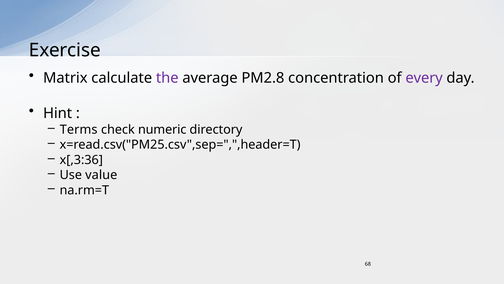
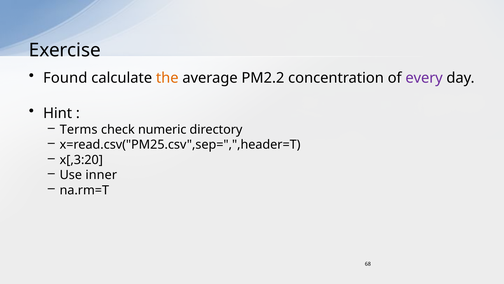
Matrix: Matrix -> Found
the colour: purple -> orange
PM2.8: PM2.8 -> PM2.2
x[,3:36: x[,3:36 -> x[,3:20
value: value -> inner
